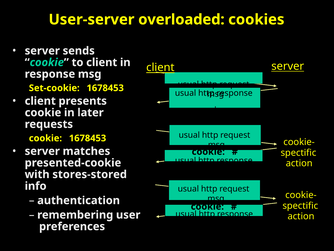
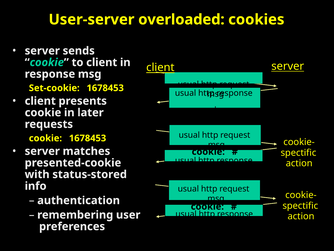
stores-stored: stores-stored -> status-stored
